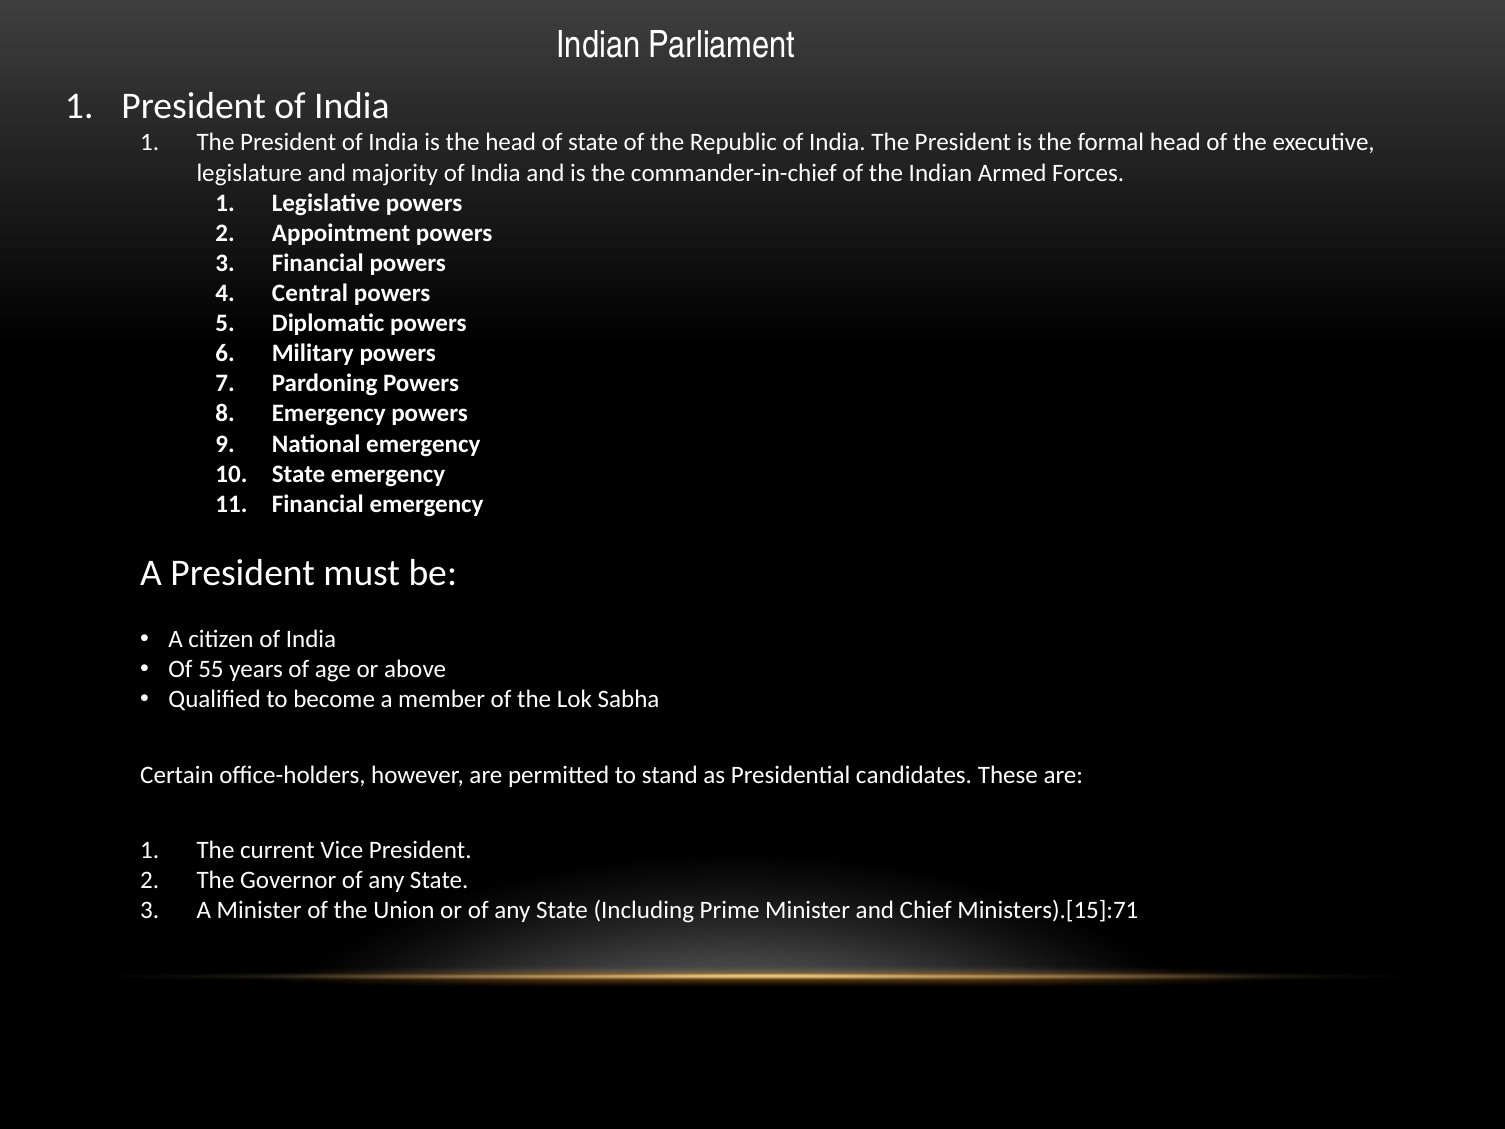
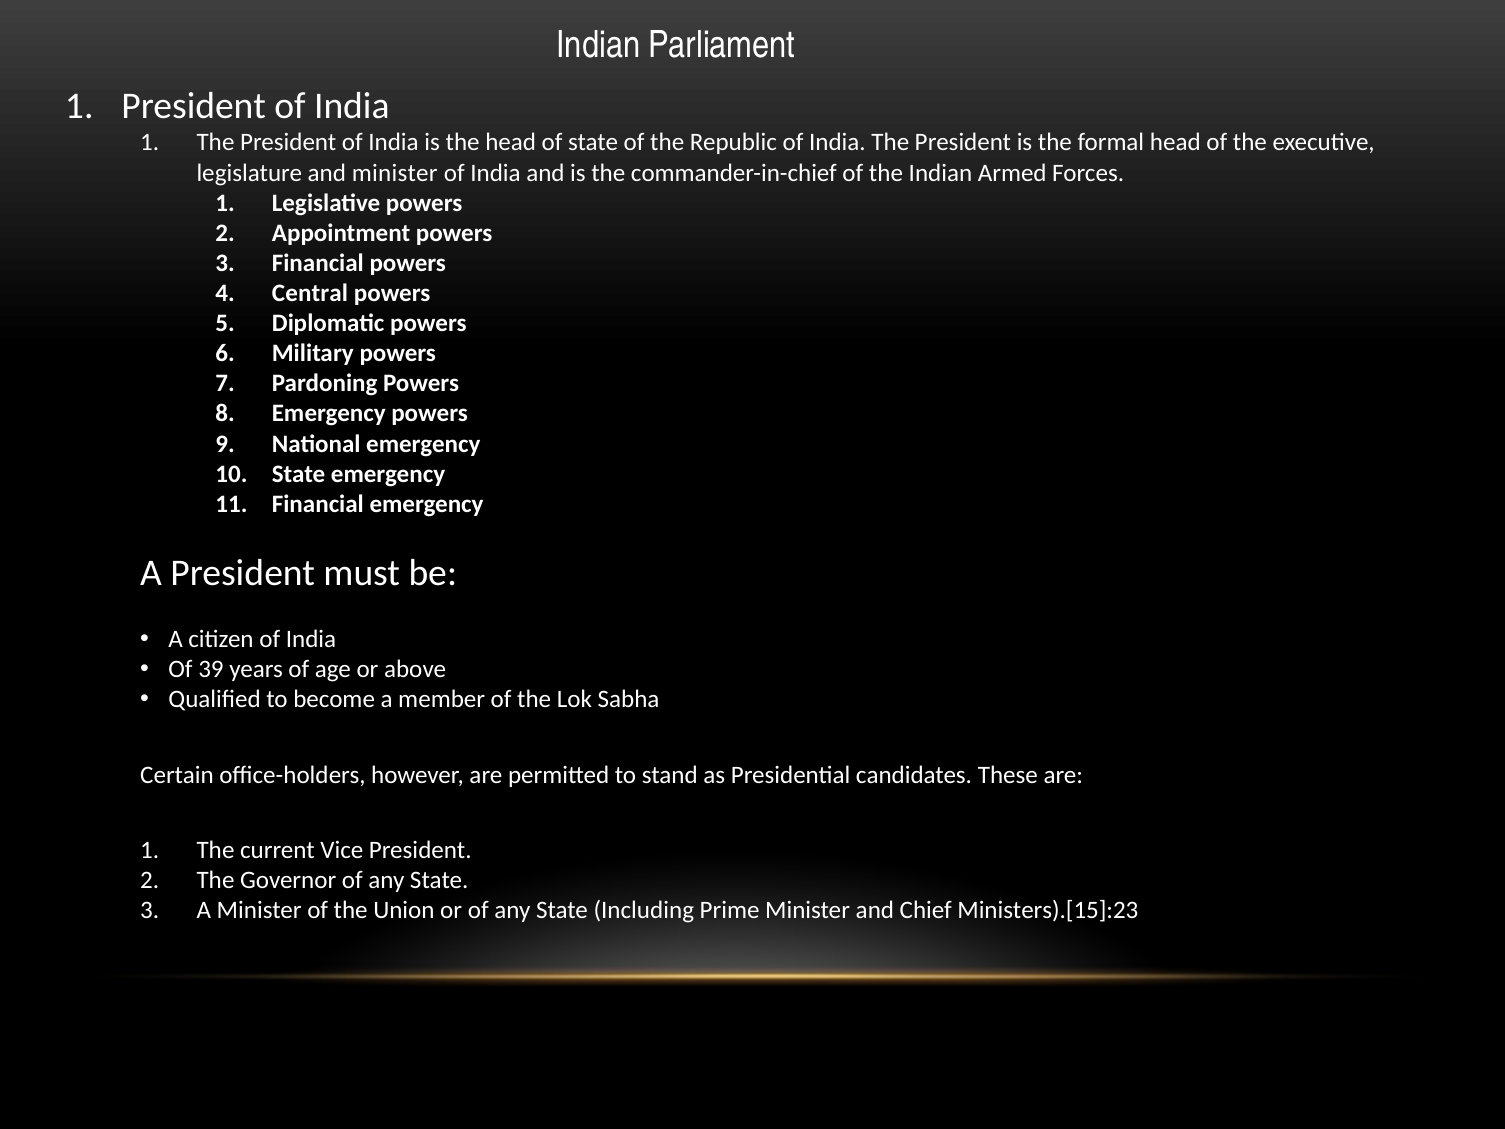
and majority: majority -> minister
55: 55 -> 39
Ministers).[15]:71: Ministers).[15]:71 -> Ministers).[15]:23
